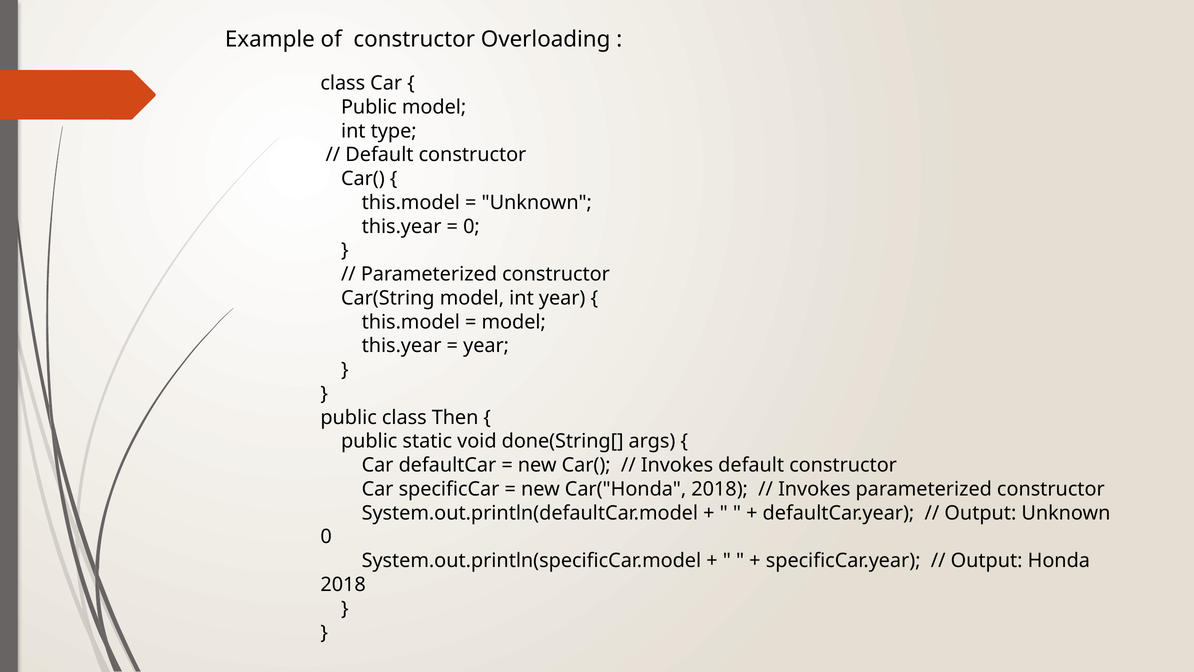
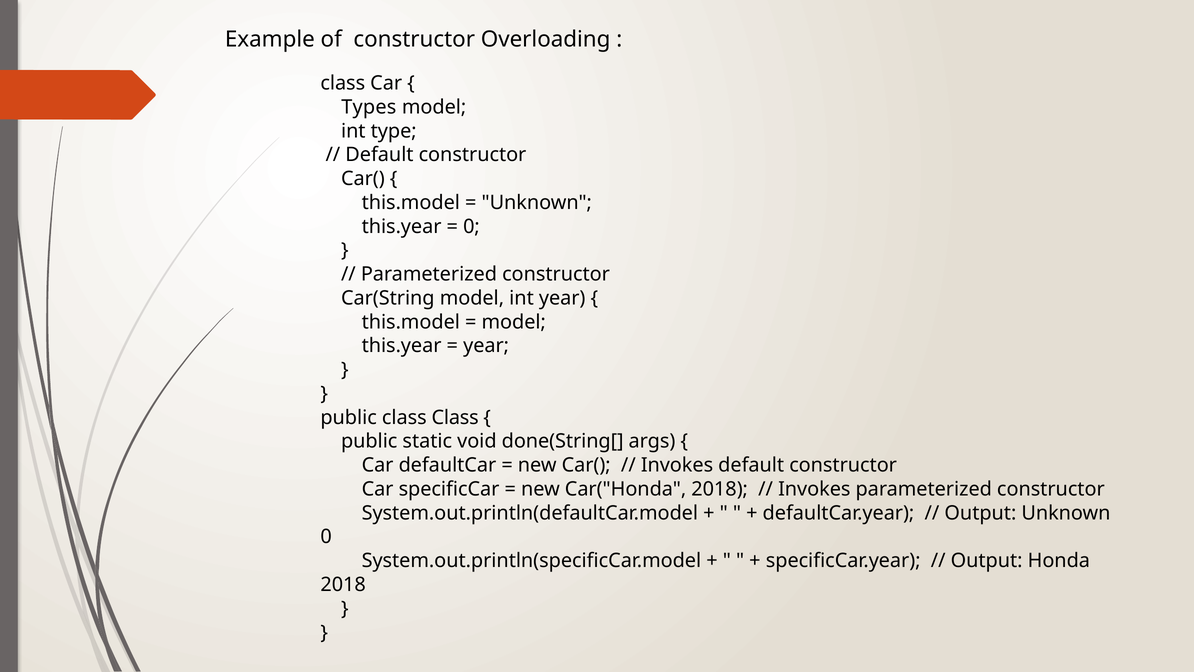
Public at (369, 107): Public -> Types
class Then: Then -> Class
